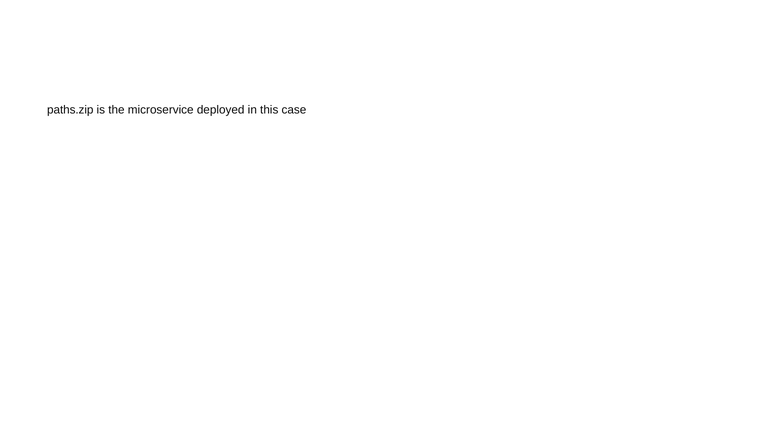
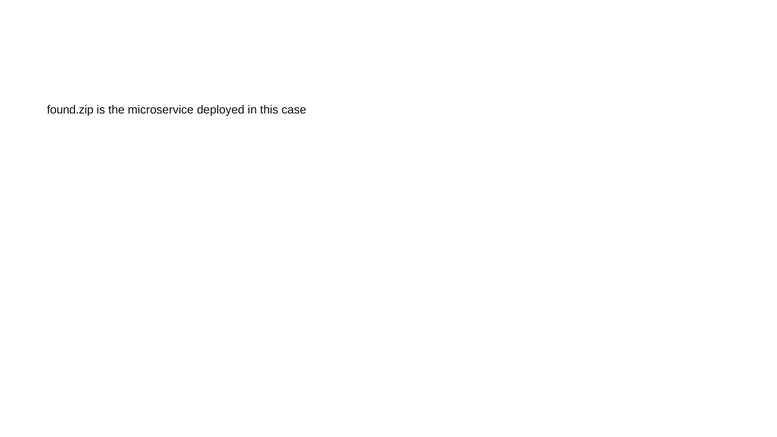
paths.zip: paths.zip -> found.zip
